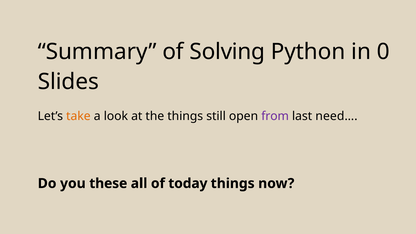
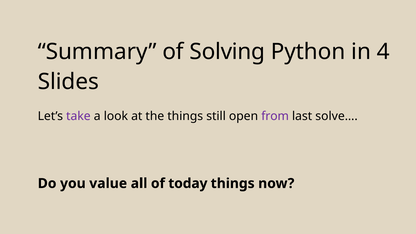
0: 0 -> 4
take colour: orange -> purple
need…: need… -> solve…
these: these -> value
